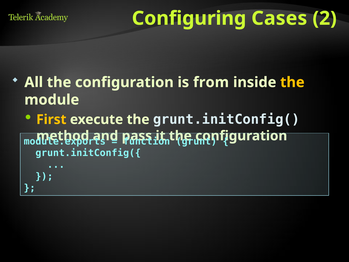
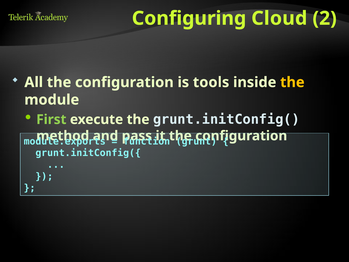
Cases: Cases -> Cloud
from: from -> tools
First colour: yellow -> light green
